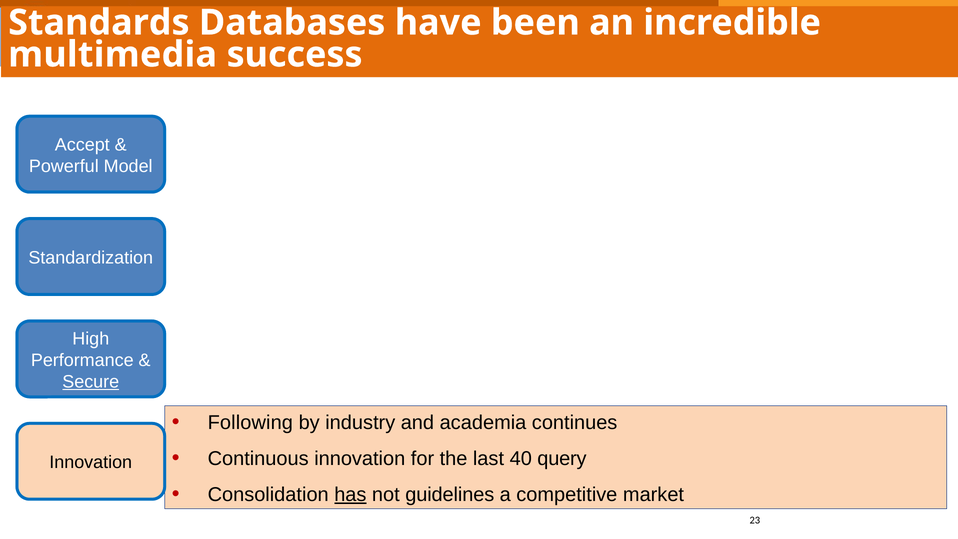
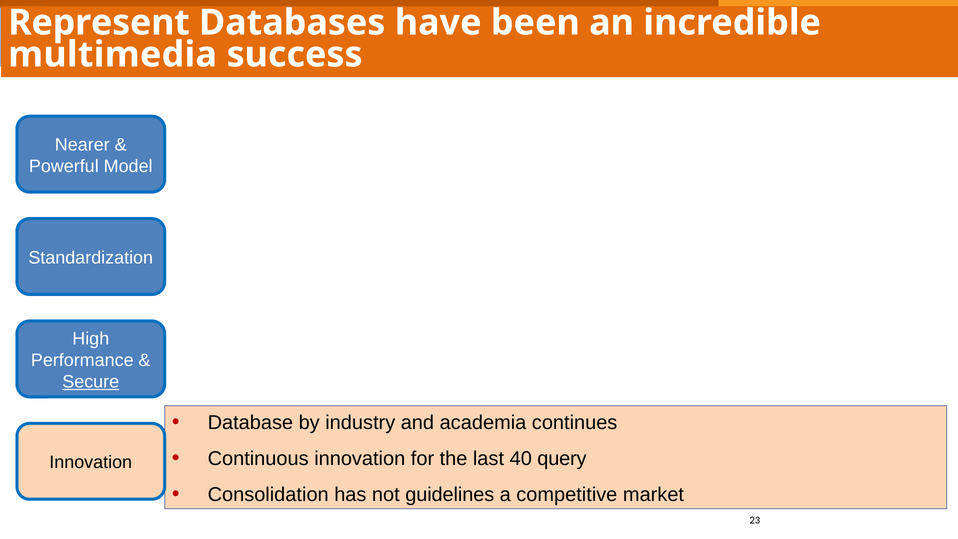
Standards: Standards -> Represent
Accept: Accept -> Nearer
Following: Following -> Database
has underline: present -> none
